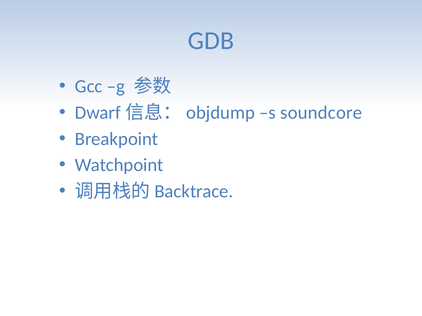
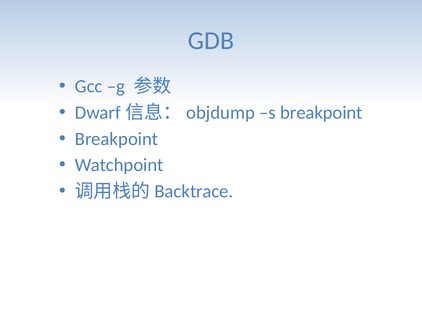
s soundcore: soundcore -> breakpoint
